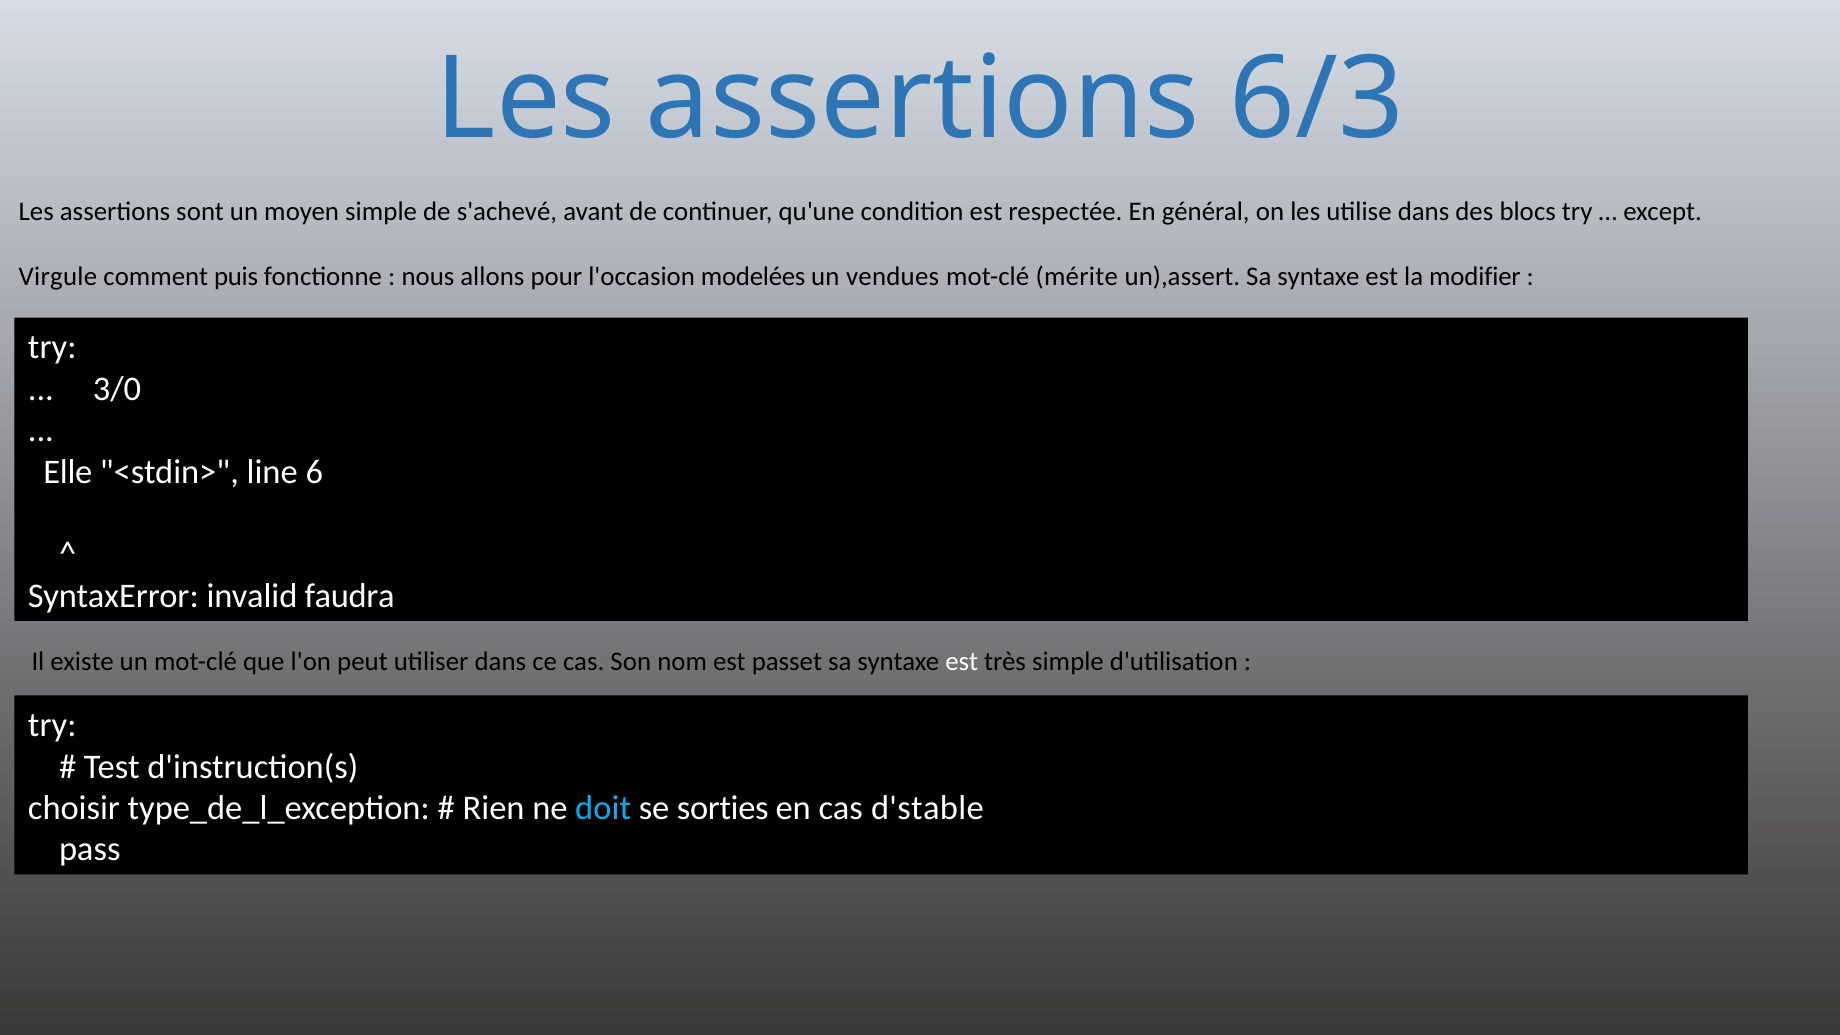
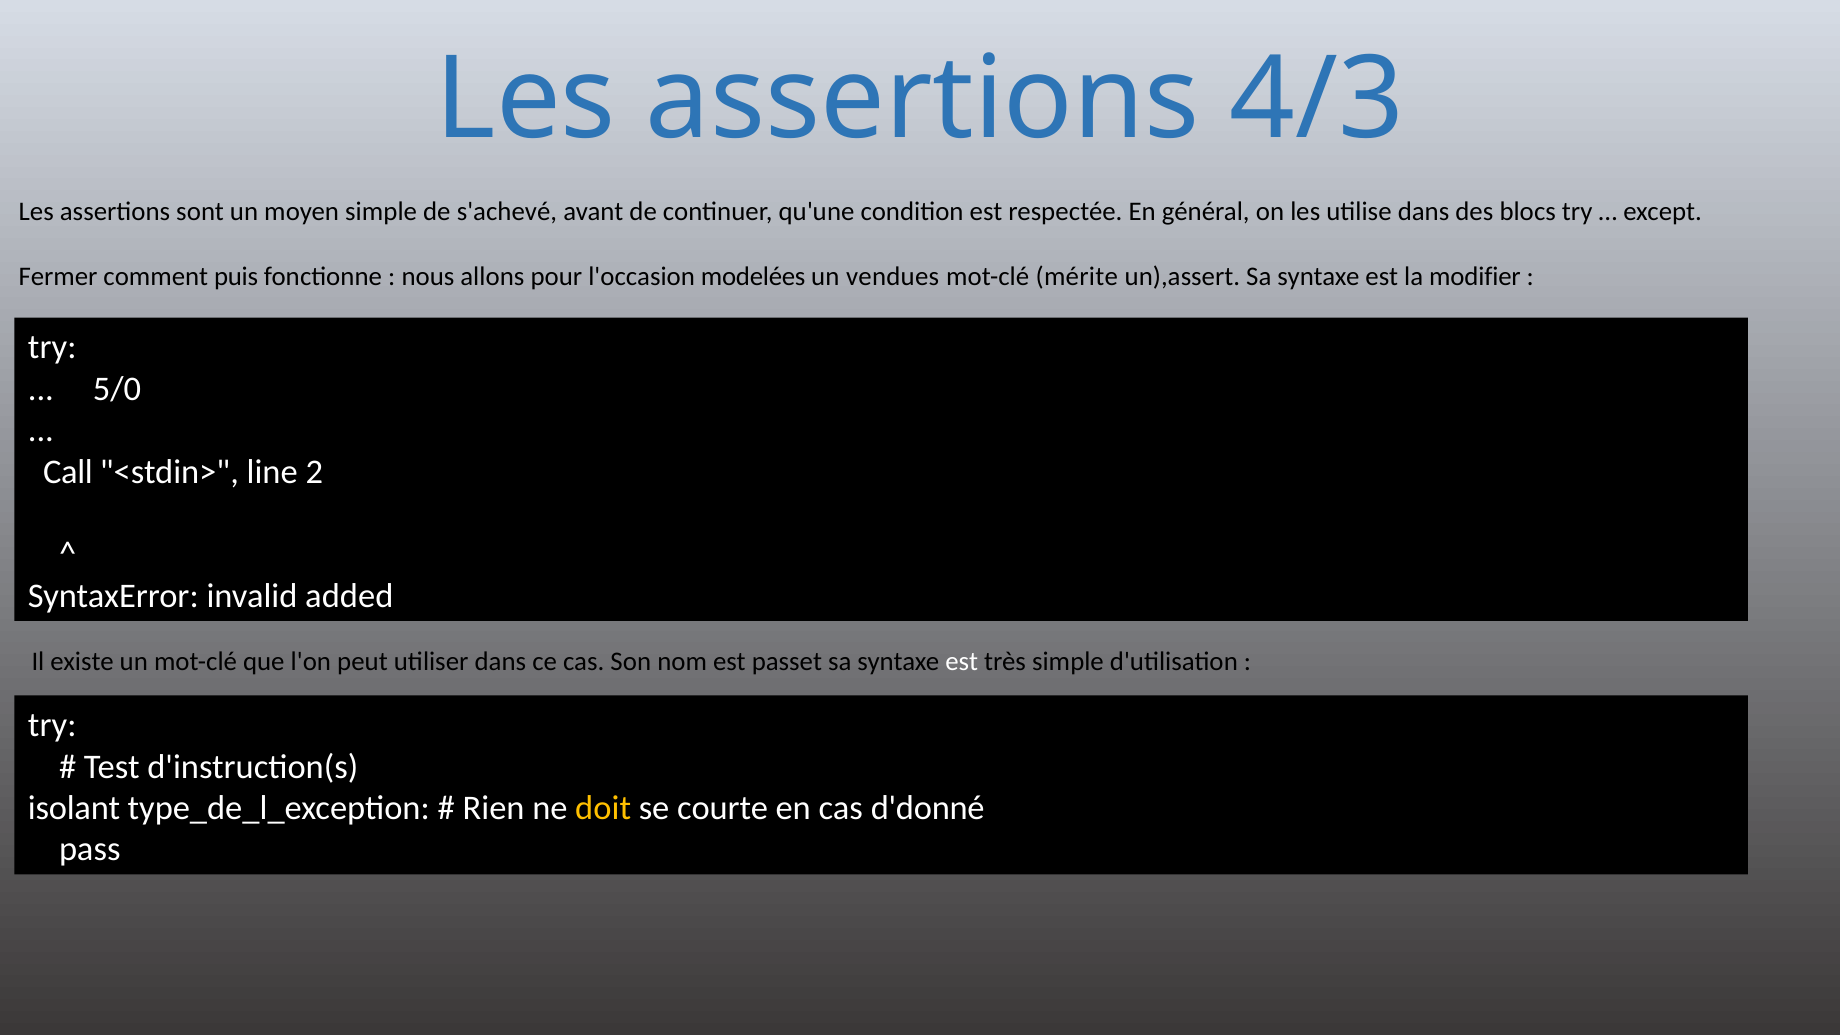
6/3: 6/3 -> 4/3
Virgule: Virgule -> Fermer
3/0: 3/0 -> 5/0
Elle: Elle -> Call
6: 6 -> 2
faudra: faudra -> added
choisir: choisir -> isolant
doit colour: light blue -> yellow
sorties: sorties -> courte
d'stable: d'stable -> d'donné
